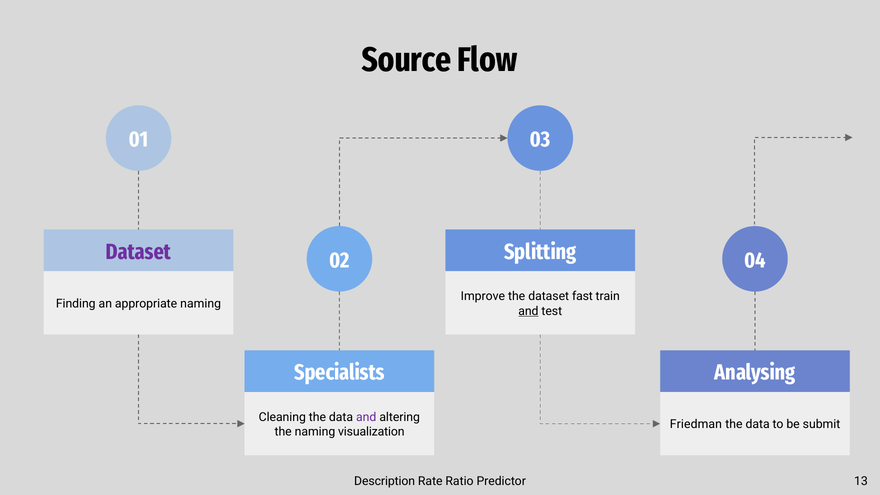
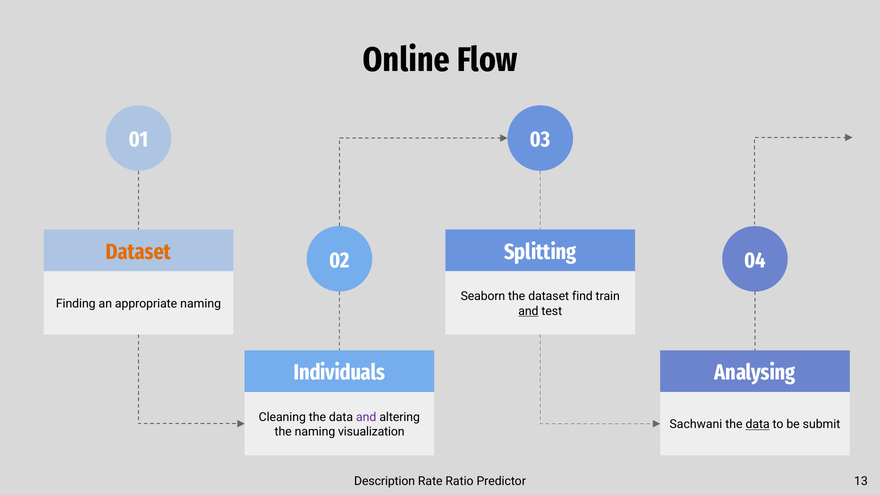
Source: Source -> Online
Dataset at (138, 252) colour: purple -> orange
Improve: Improve -> Seaborn
fast: fast -> find
Specialists: Specialists -> Individuals
Friedman: Friedman -> Sachwani
data at (758, 424) underline: none -> present
